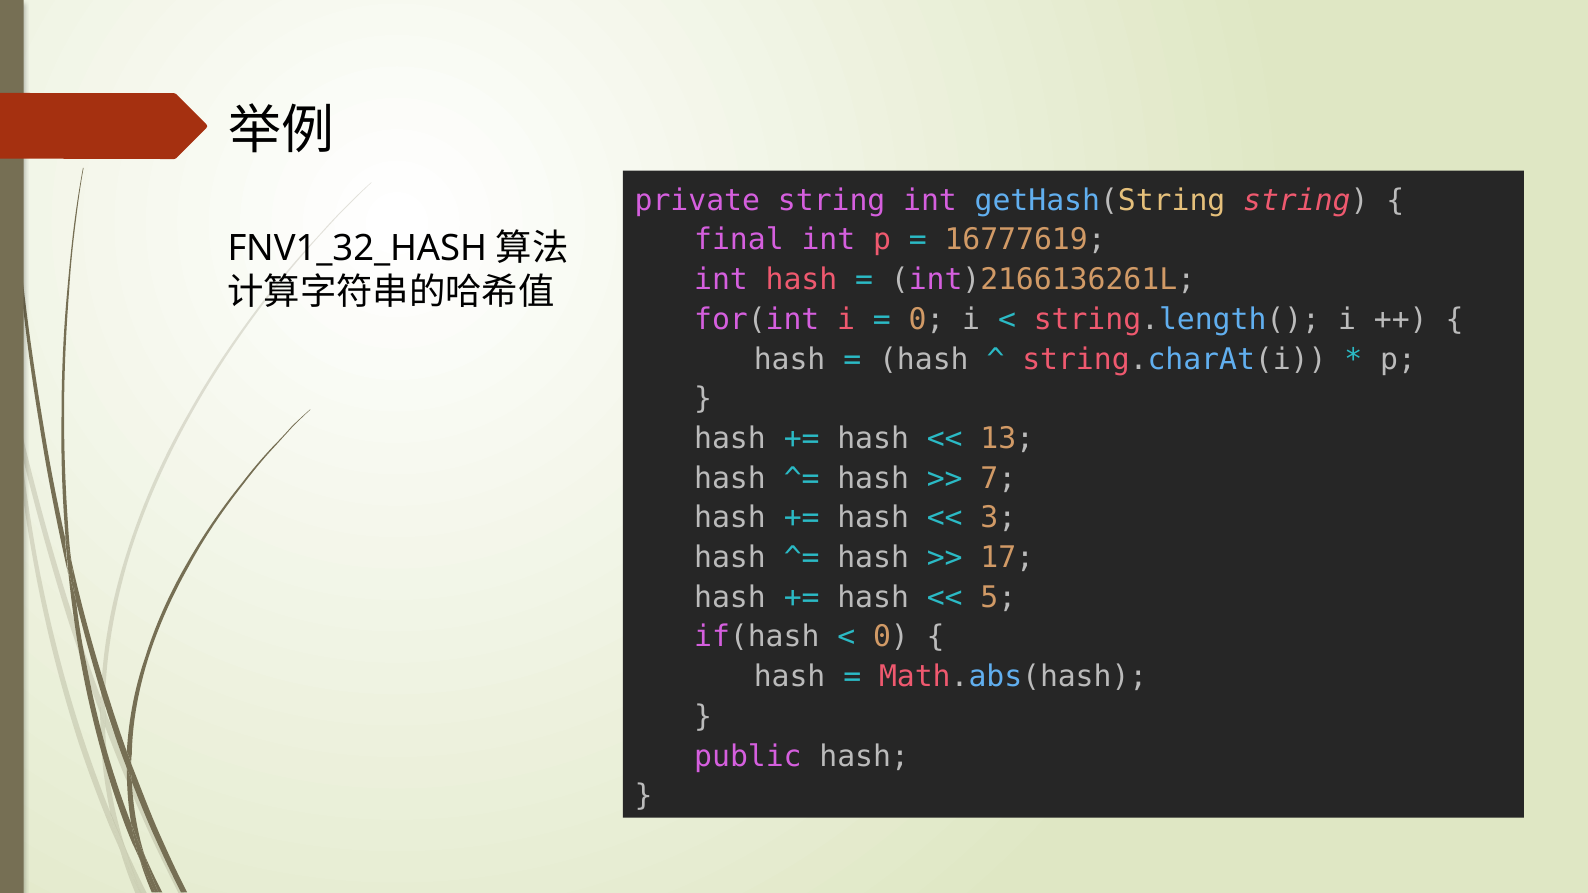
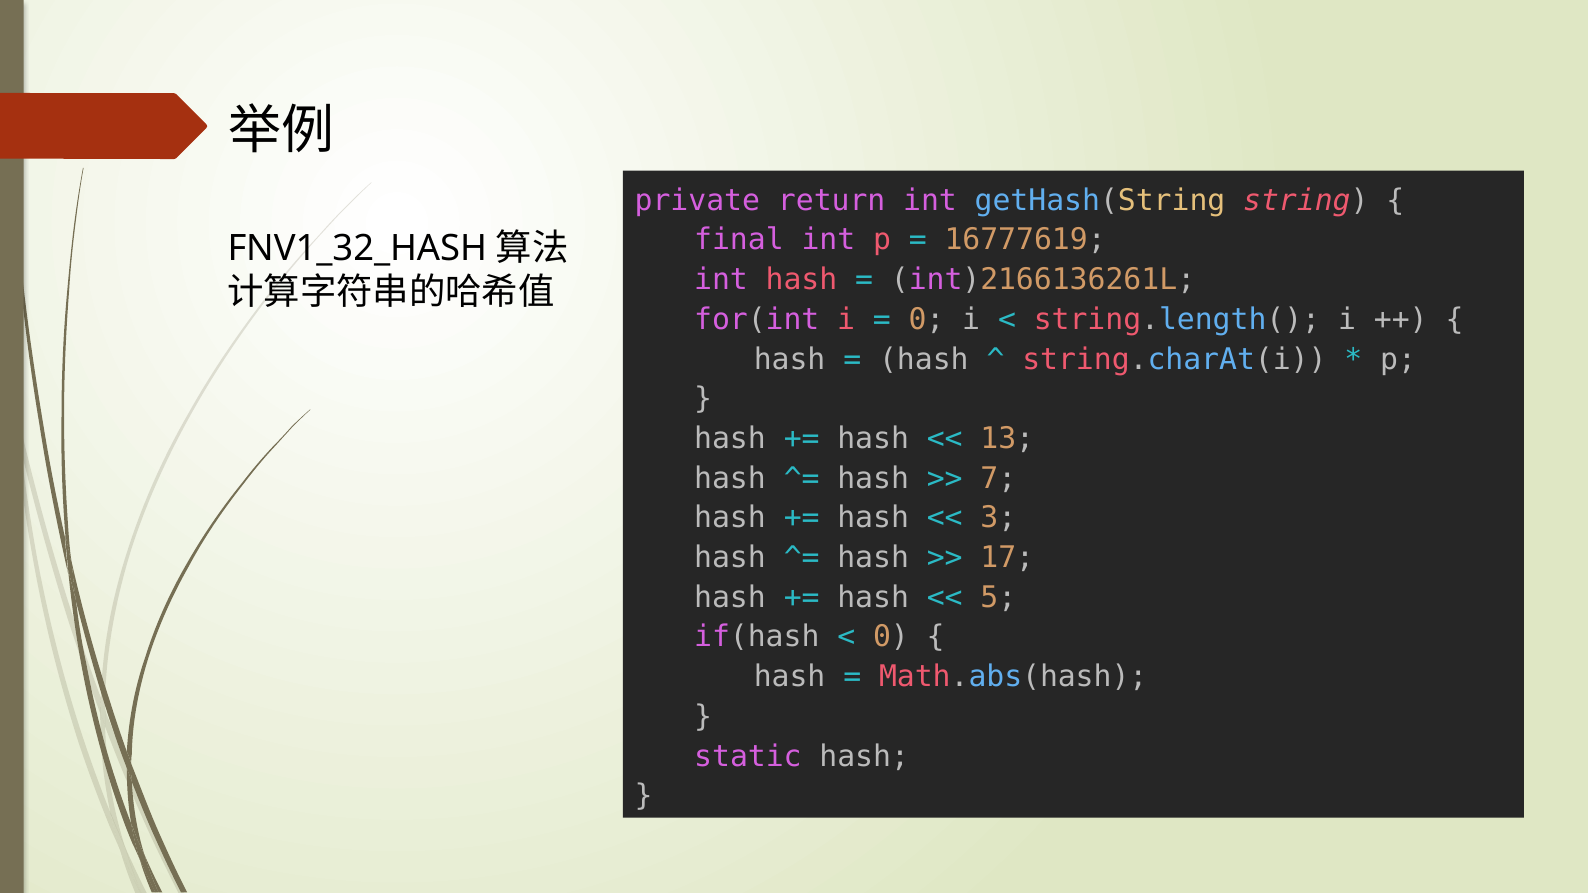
private string: string -> return
public: public -> static
